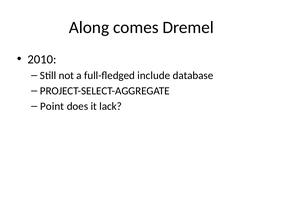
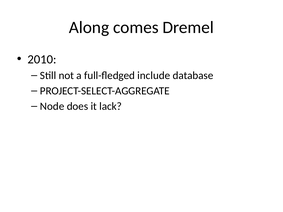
Point: Point -> Node
